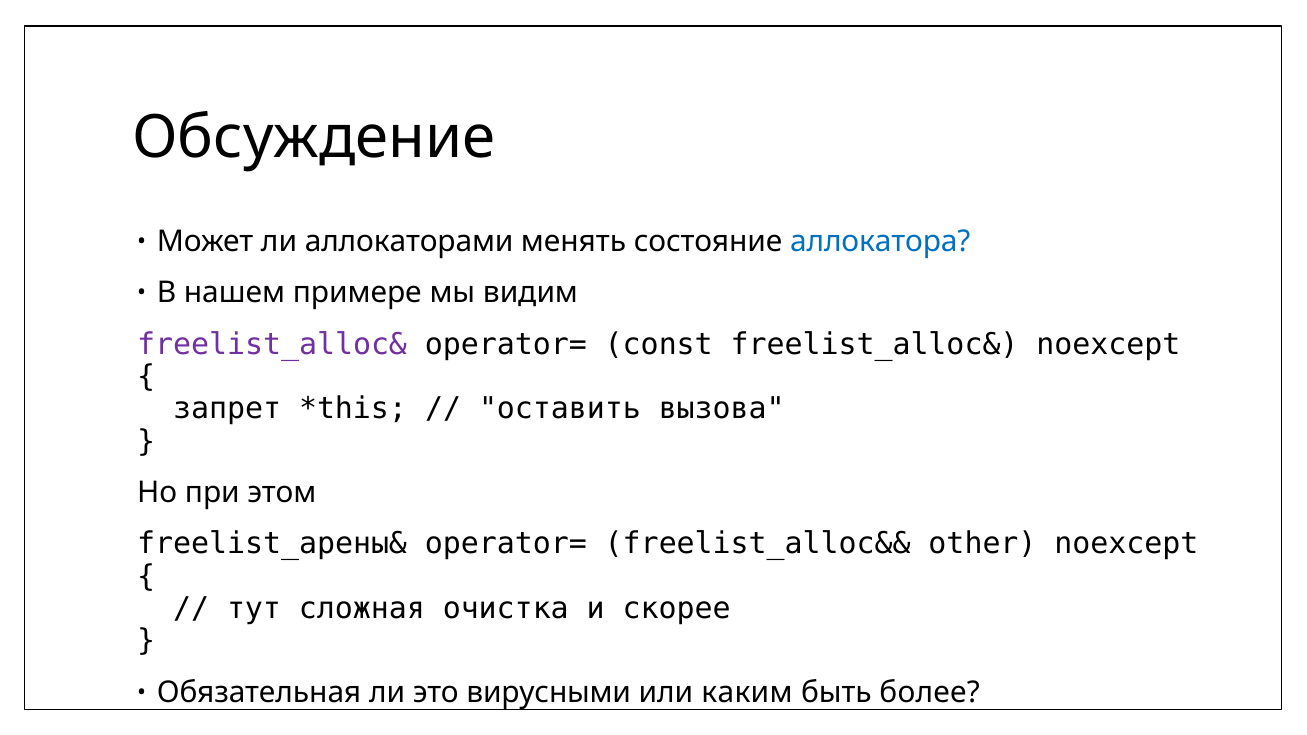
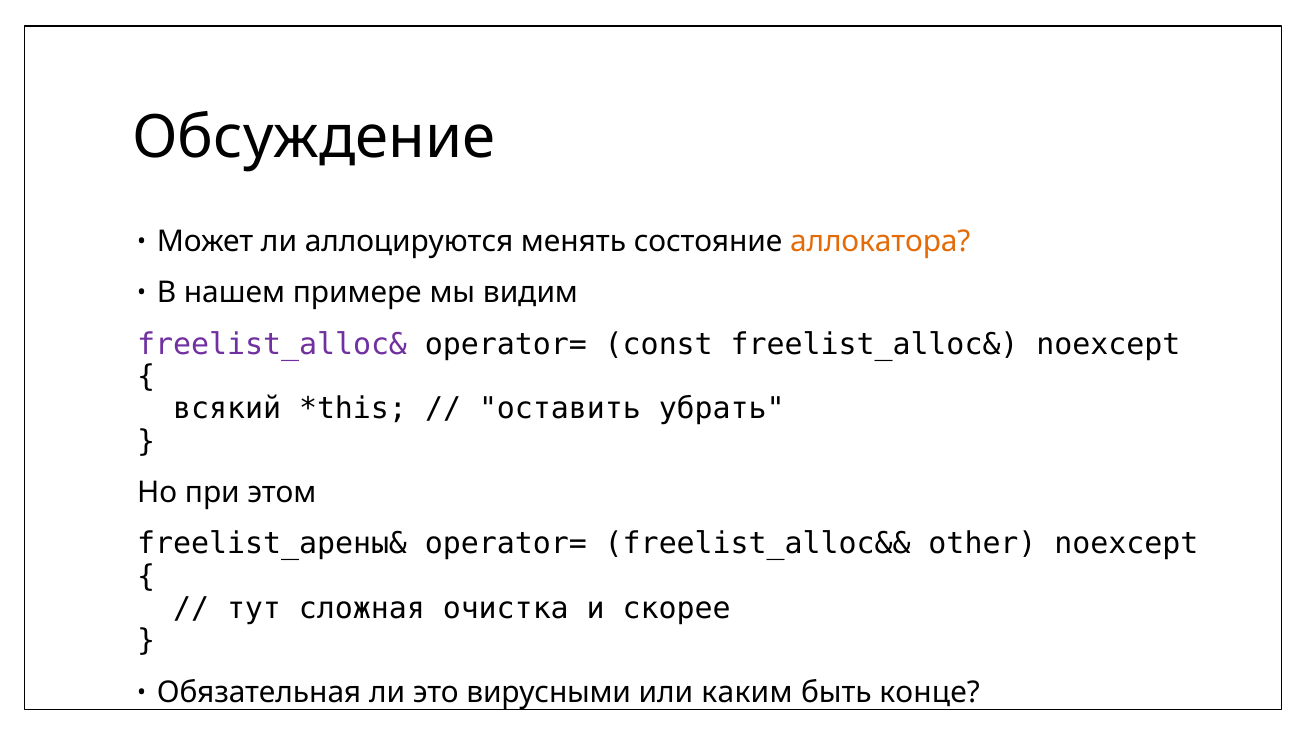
аллокаторами: аллокаторами -> аллоцируются
аллокатора colour: blue -> orange
запрет: запрет -> всякий
вызова: вызова -> убрать
более: более -> конце
